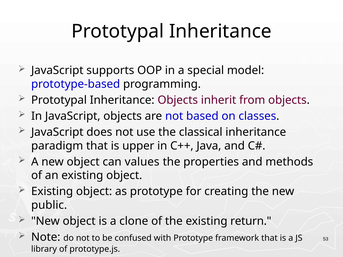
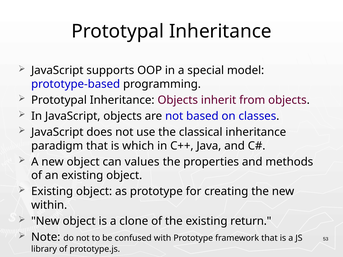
upper: upper -> which
public: public -> within
